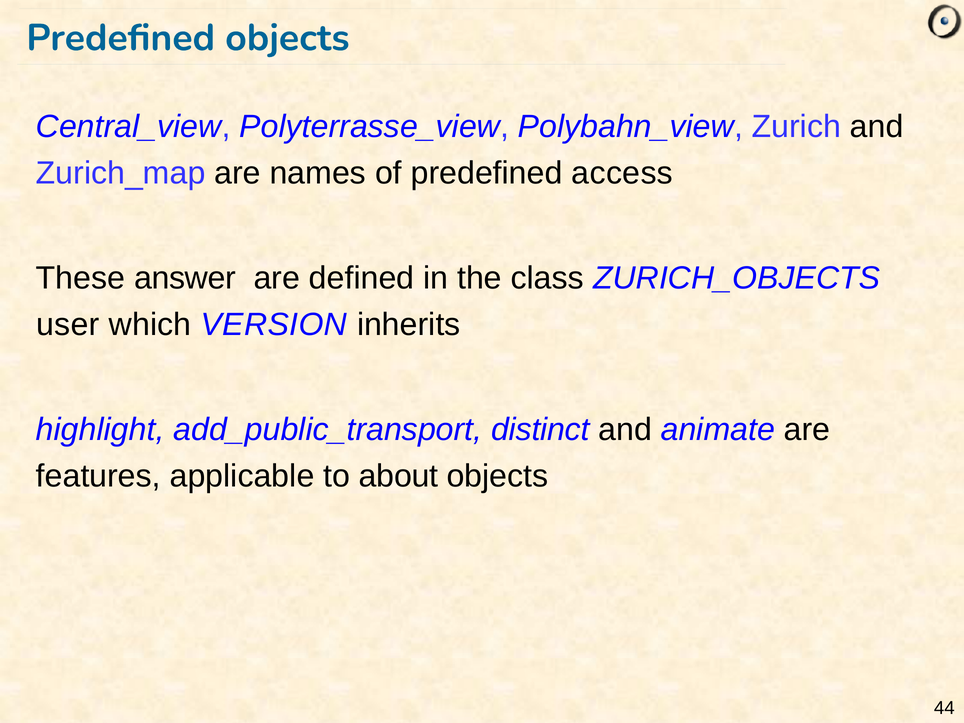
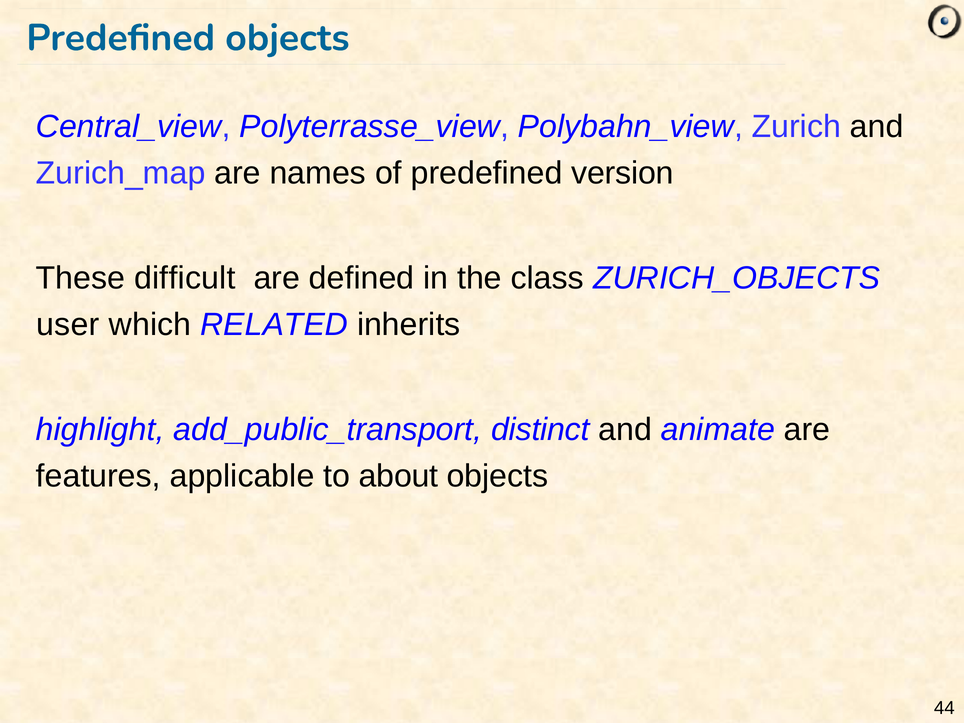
access: access -> version
answer: answer -> difficult
VERSION: VERSION -> RELATED
